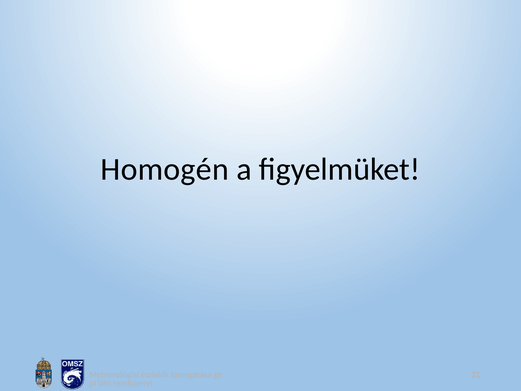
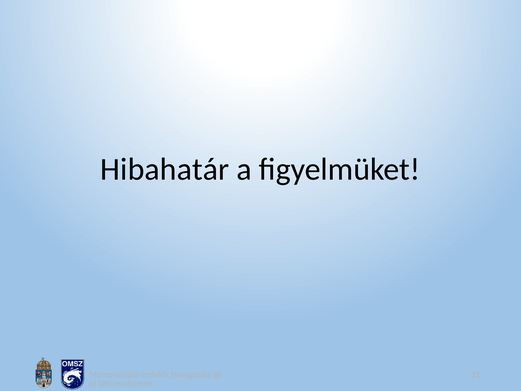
Homogén: Homogén -> Hibahatár
